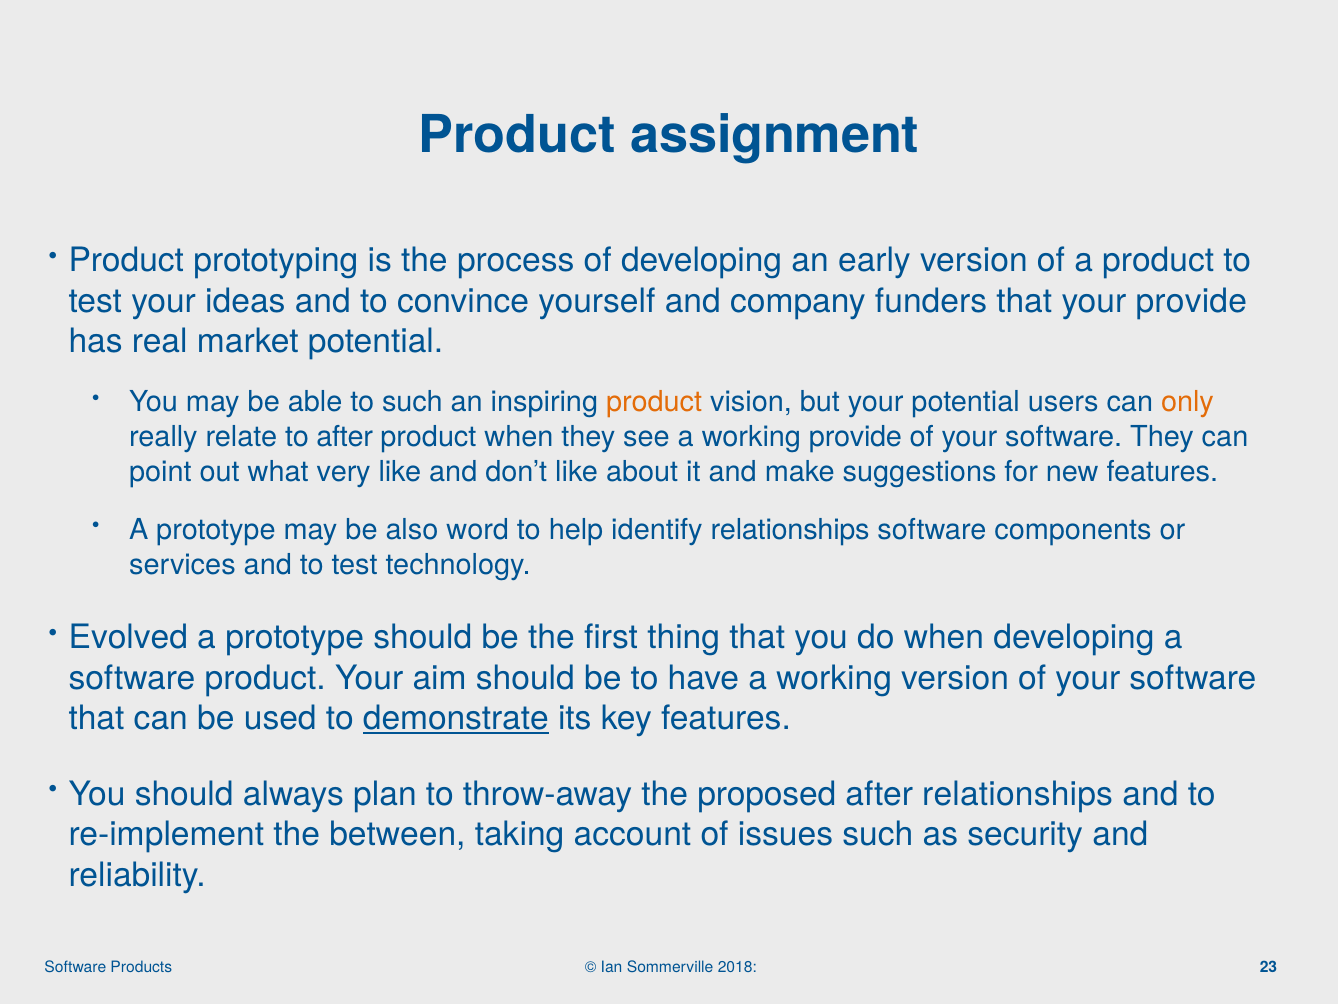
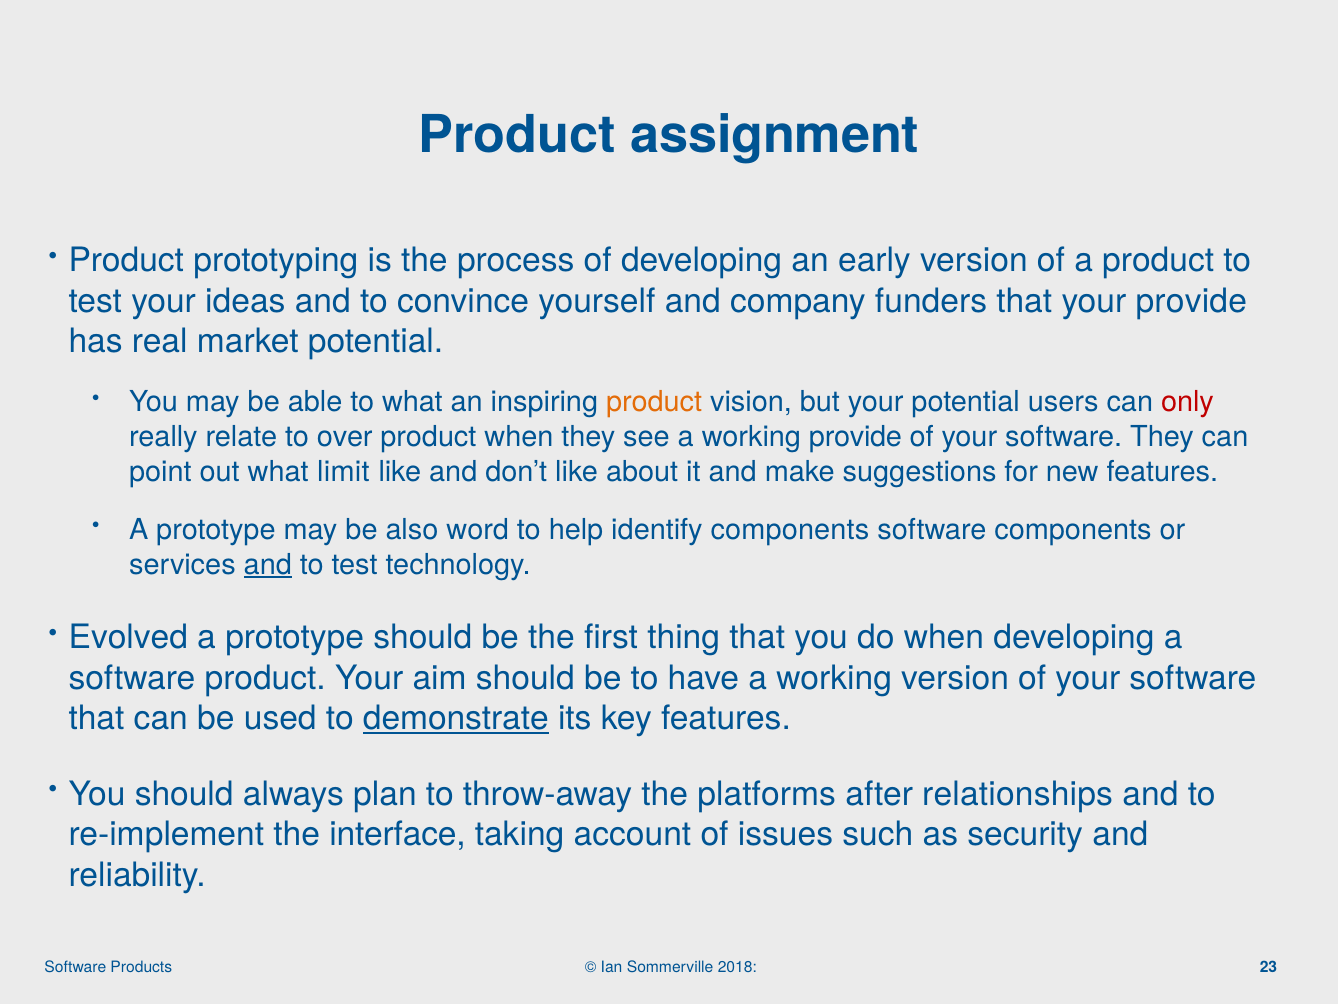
to such: such -> what
only colour: orange -> red
to after: after -> over
very: very -> limit
identify relationships: relationships -> components
and at (268, 564) underline: none -> present
proposed: proposed -> platforms
between: between -> interface
